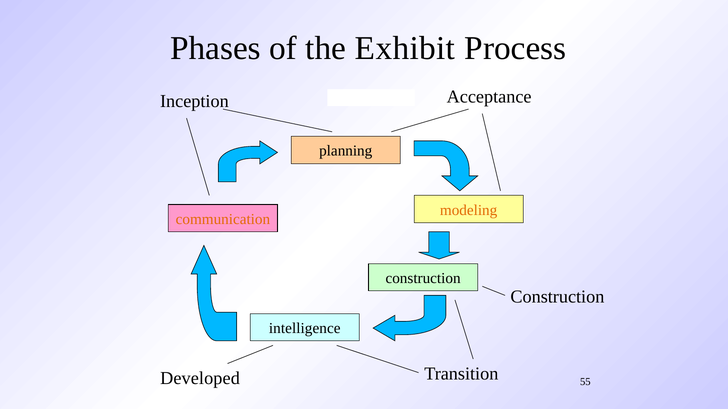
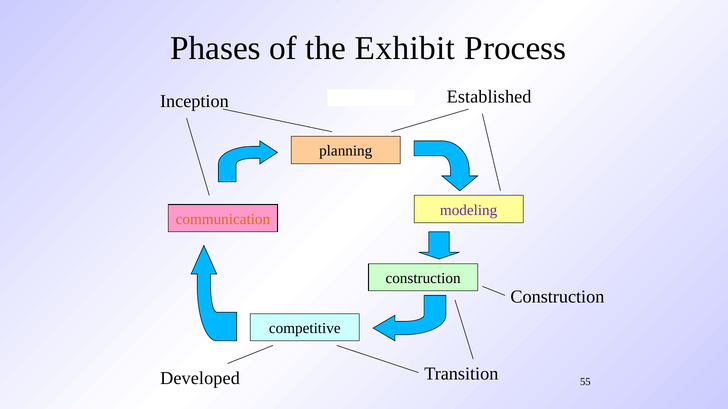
Acceptance: Acceptance -> Established
modeling colour: orange -> purple
intelligence: intelligence -> competitive
